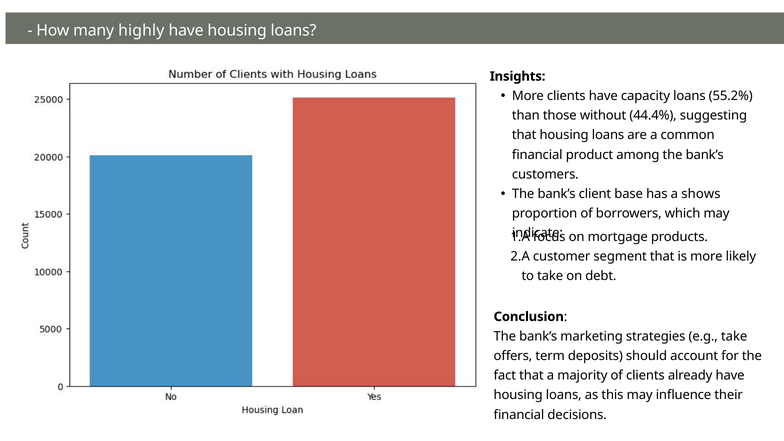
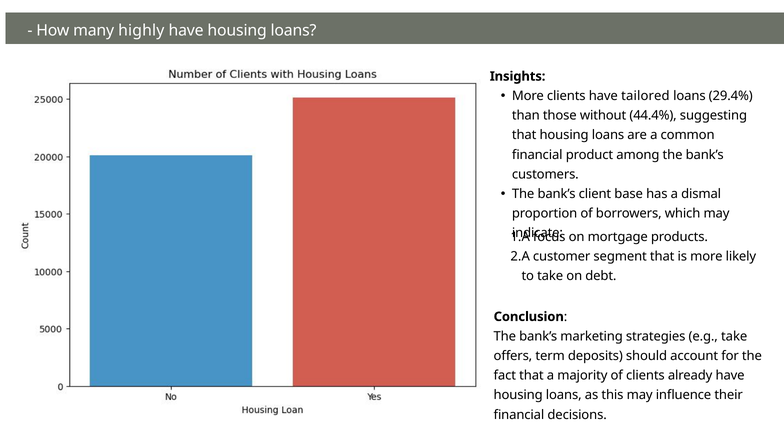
capacity: capacity -> tailored
55.2%: 55.2% -> 29.4%
shows: shows -> dismal
